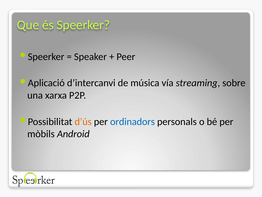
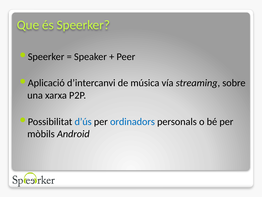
d’ús colour: orange -> blue
